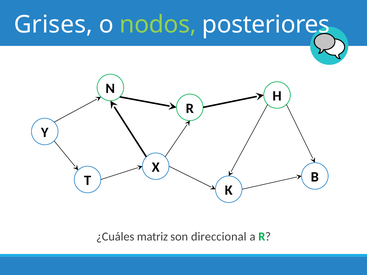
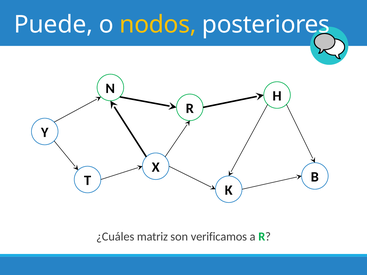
Grises: Grises -> Puede
nodos colour: light green -> yellow
direccional: direccional -> verificamos
